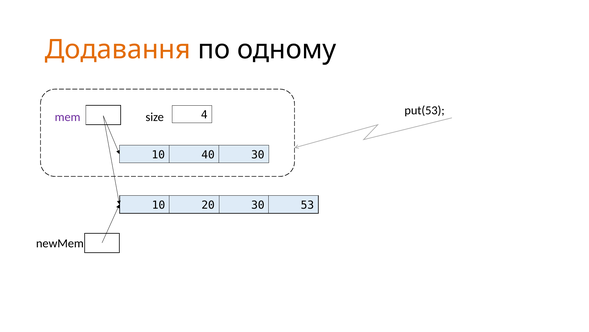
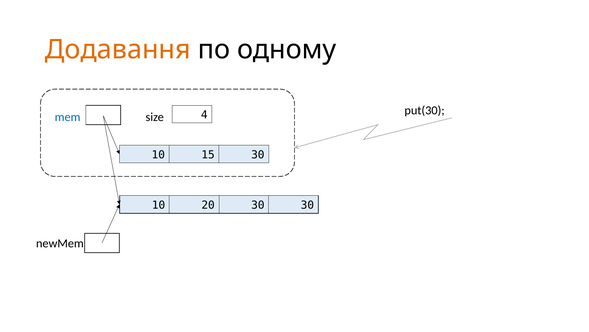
put(53: put(53 -> put(30
mem colour: purple -> blue
40: 40 -> 15
30 53: 53 -> 30
